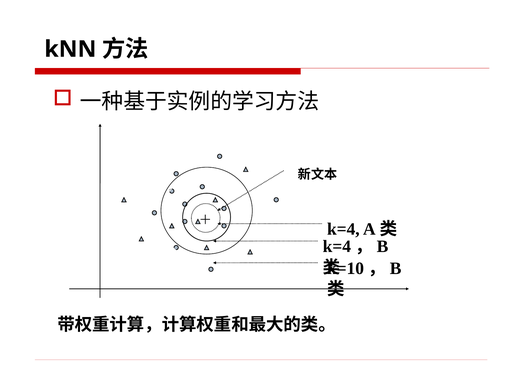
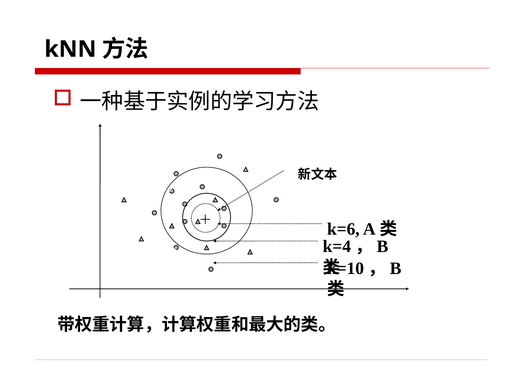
k=4: k=4 -> k=6
